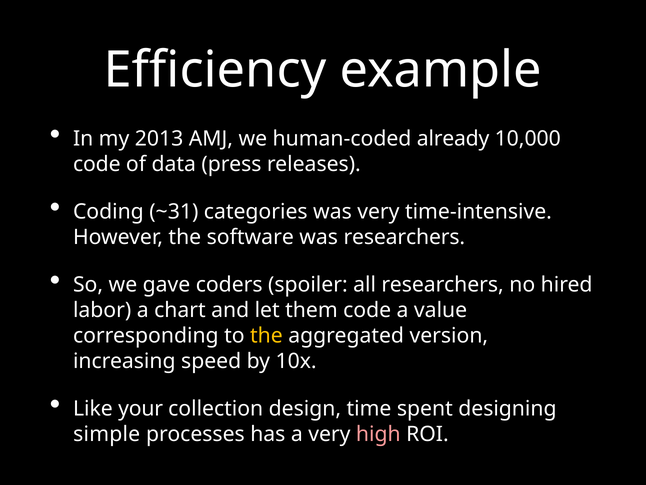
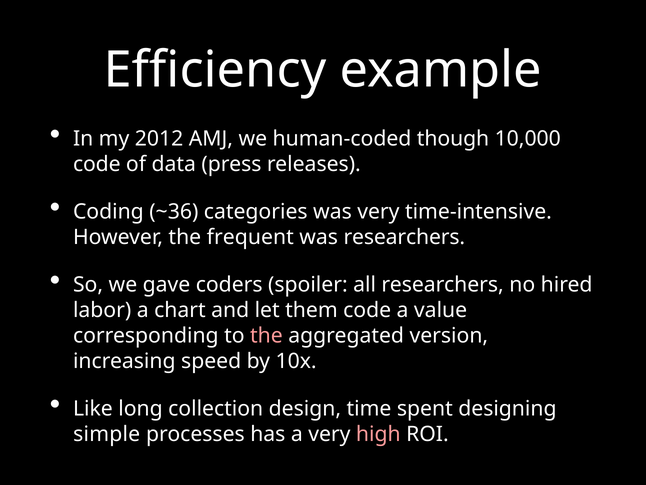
2013: 2013 -> 2012
already: already -> though
~31: ~31 -> ~36
software: software -> frequent
the at (266, 335) colour: yellow -> pink
your: your -> long
